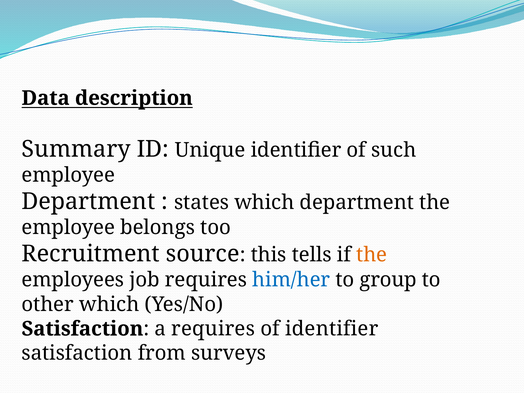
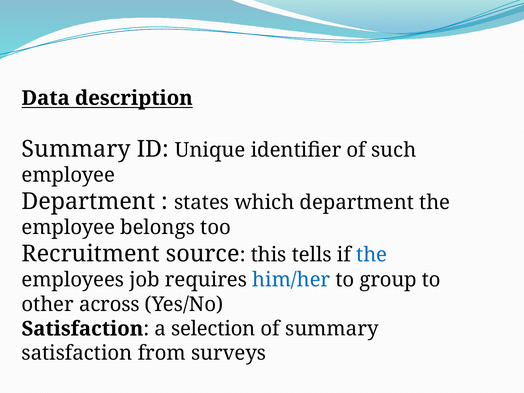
the at (372, 255) colour: orange -> blue
other which: which -> across
a requires: requires -> selection
of identifier: identifier -> summary
